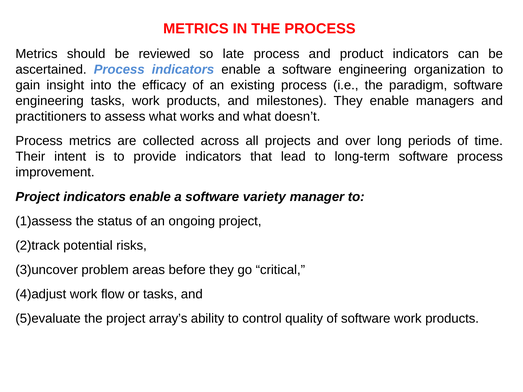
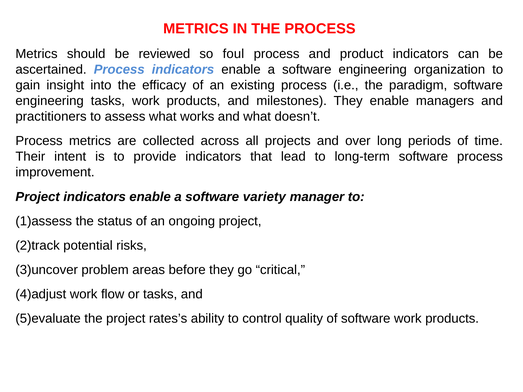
late: late -> foul
array’s: array’s -> rates’s
